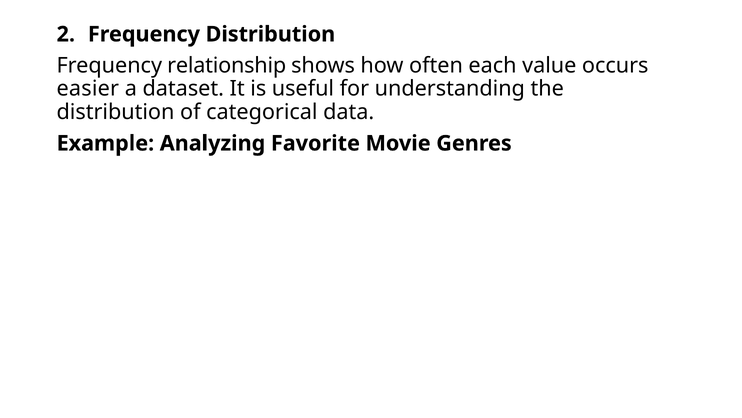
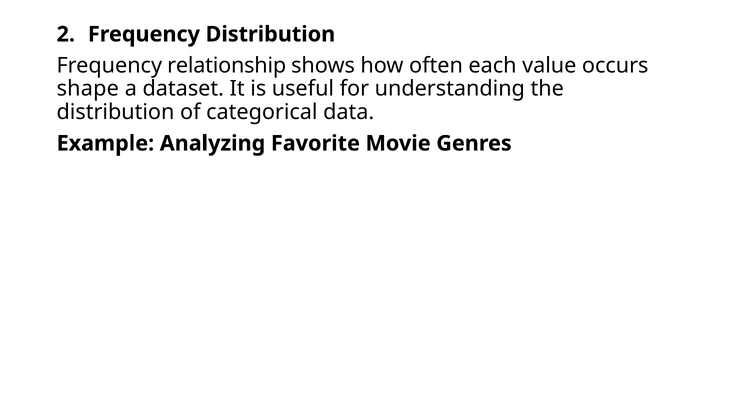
easier: easier -> shape
